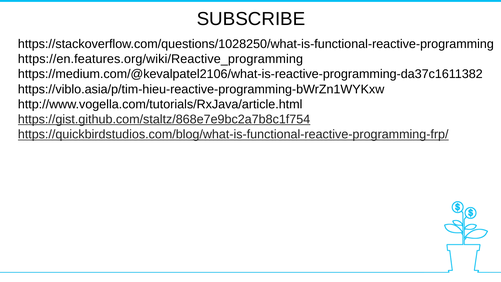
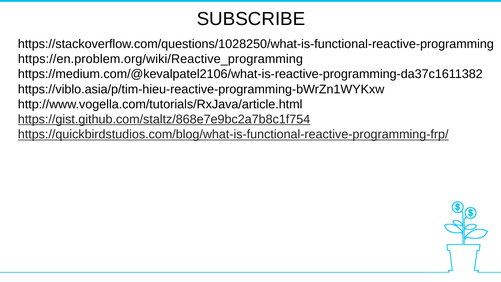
https://en.features.org/wiki/Reactive_programming: https://en.features.org/wiki/Reactive_programming -> https://en.problem.org/wiki/Reactive_programming
